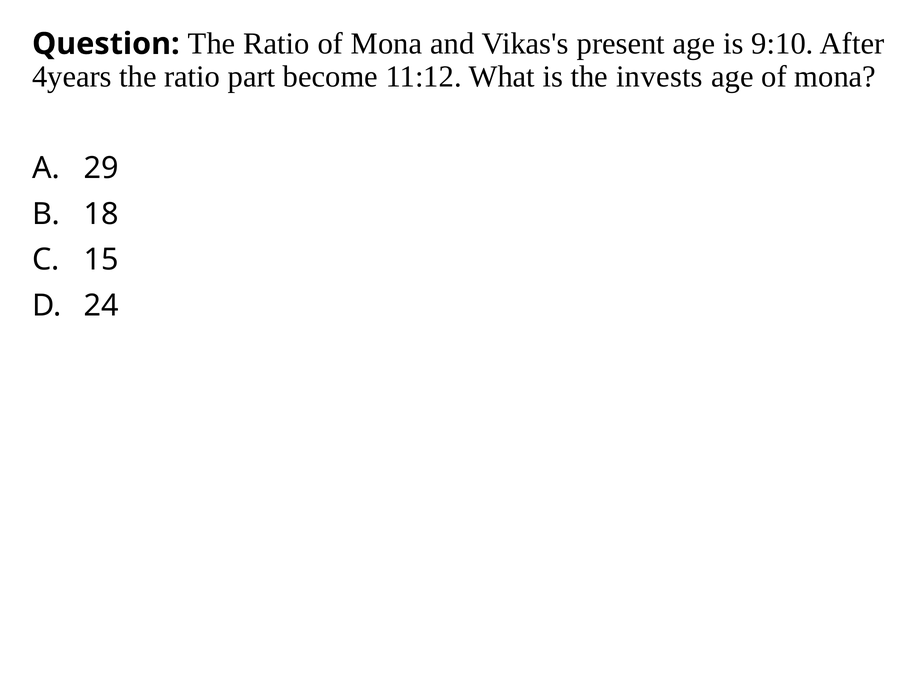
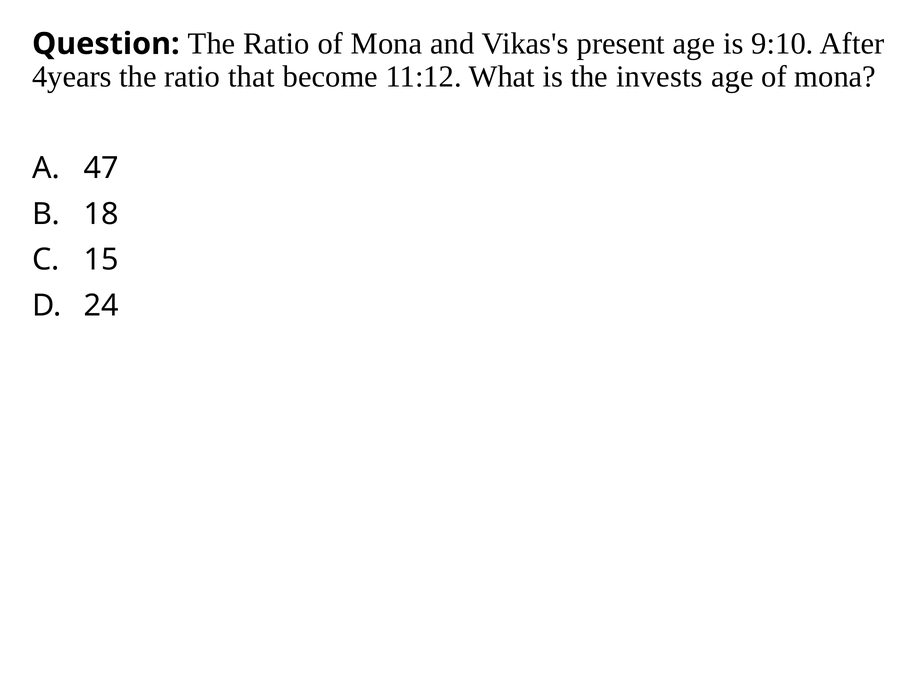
part: part -> that
29: 29 -> 47
